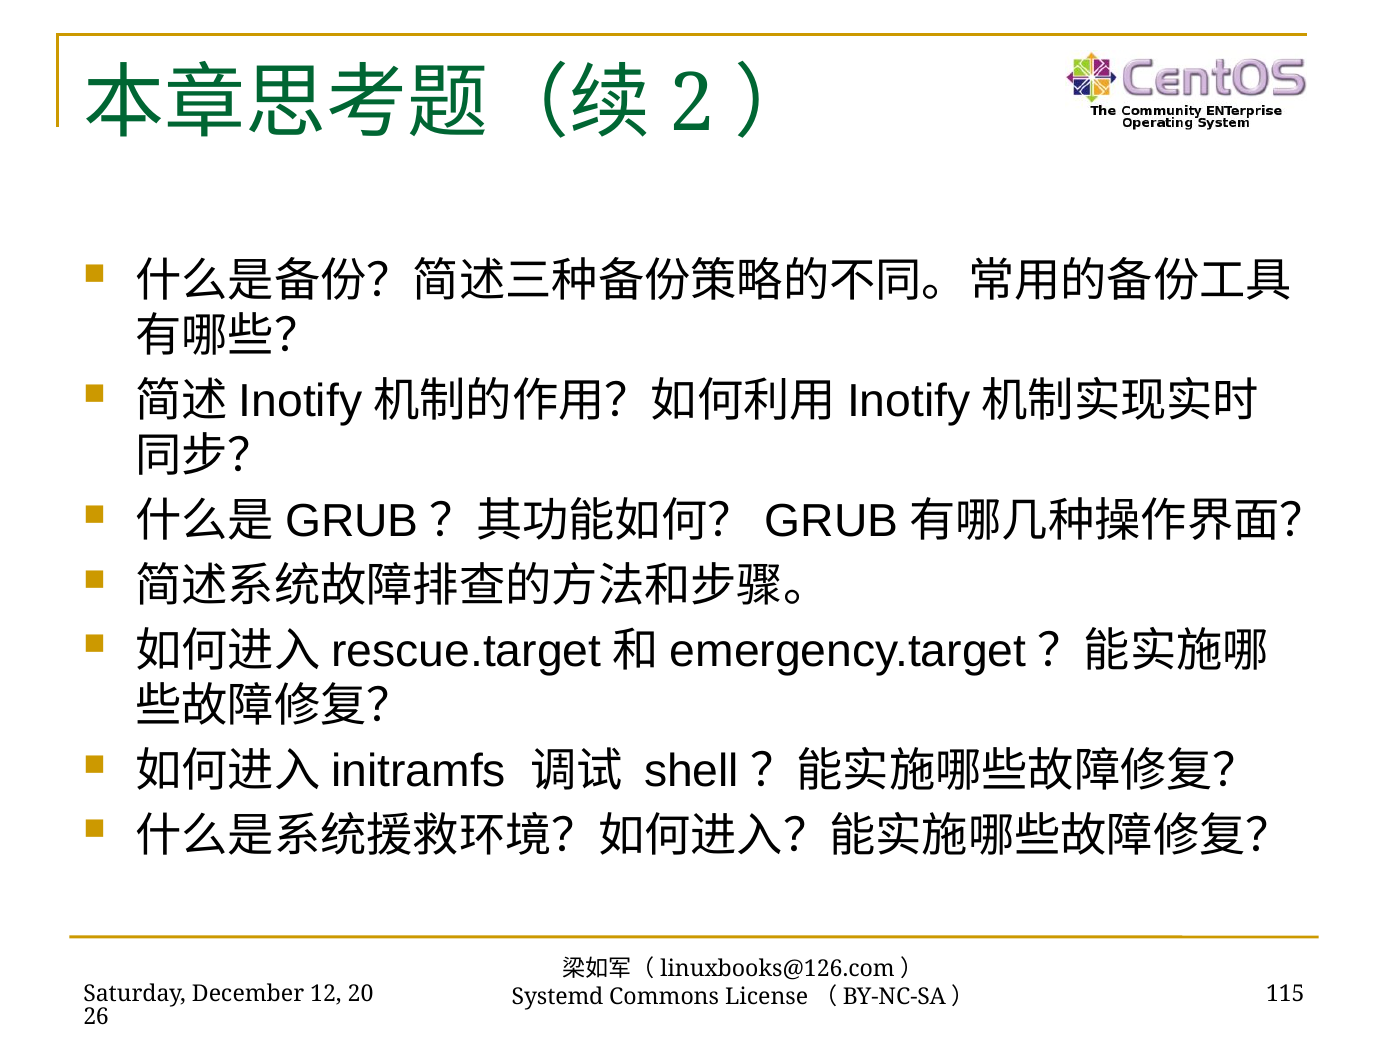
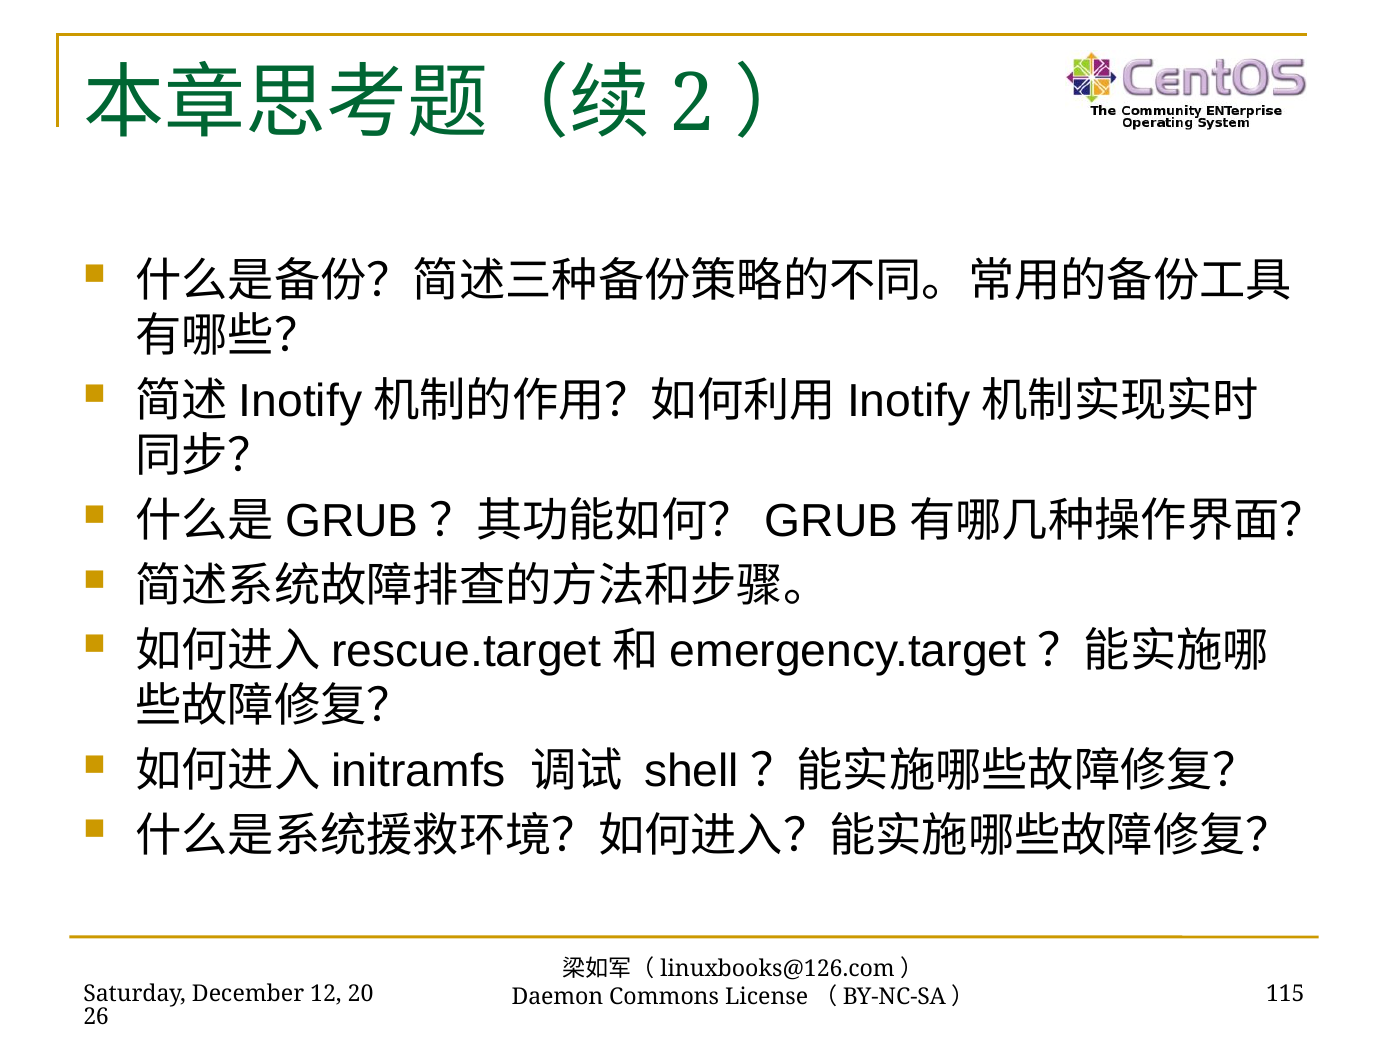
Systemd: Systemd -> Daemon
